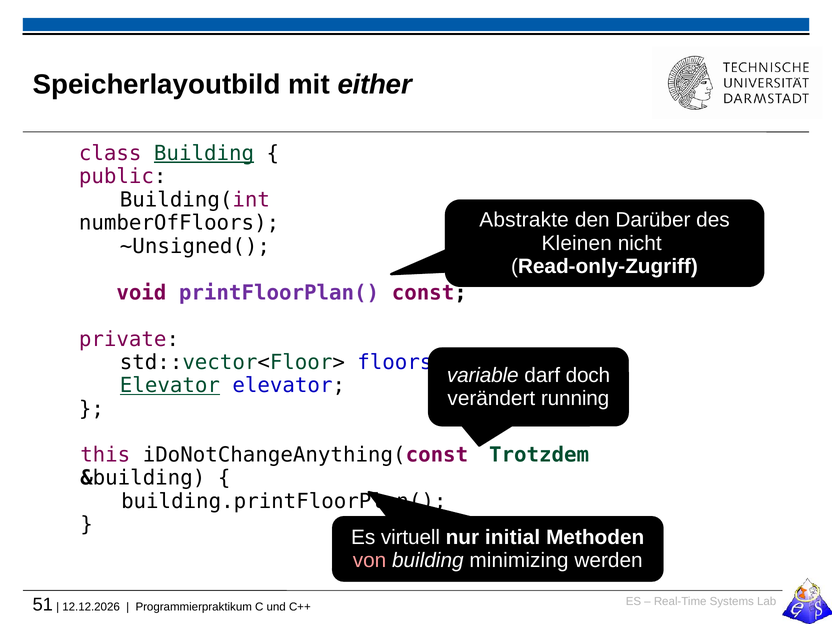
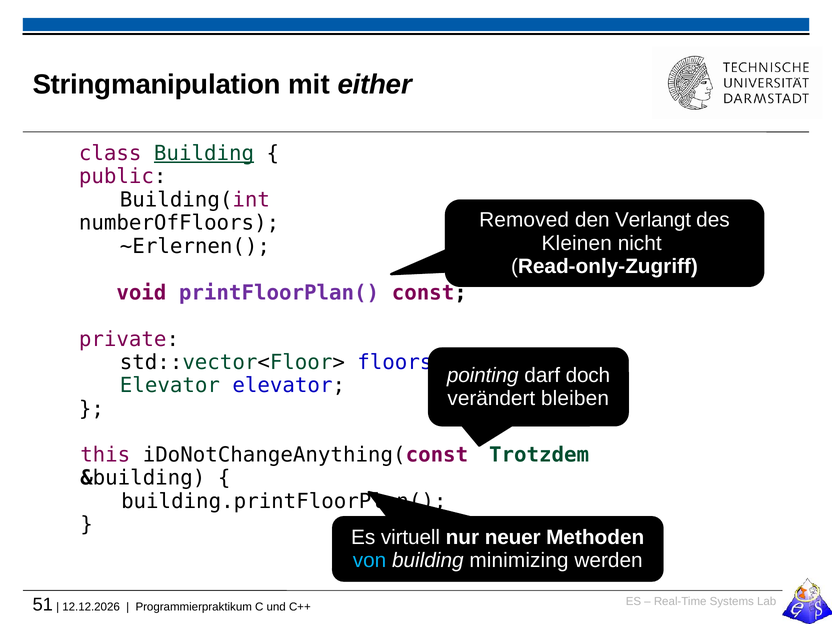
Speicherlayoutbild: Speicherlayoutbild -> Stringmanipulation
Abstrakte: Abstrakte -> Removed
Darüber: Darüber -> Verlangt
~Unsigned(: ~Unsigned( -> ~Erlernen(
variable: variable -> pointing
Elevator at (170, 386) underline: present -> none
running: running -> bleiben
initial: initial -> neuer
von colour: pink -> light blue
